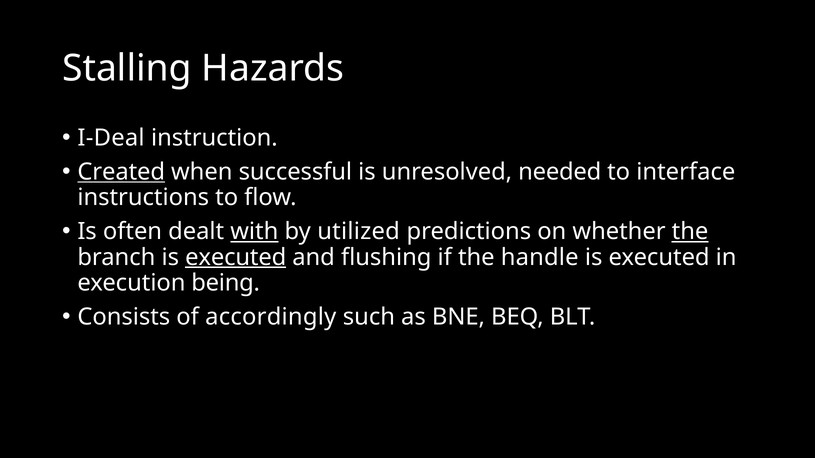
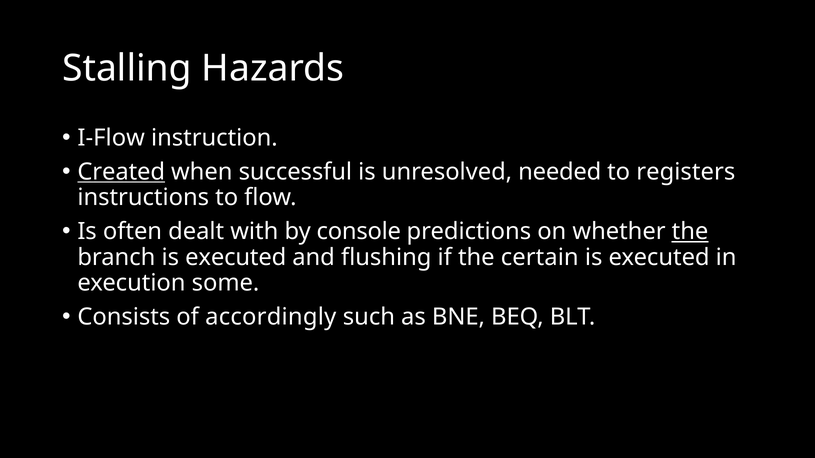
I-Deal: I-Deal -> I-Flow
interface: interface -> registers
with underline: present -> none
utilized: utilized -> console
executed at (236, 257) underline: present -> none
handle: handle -> certain
being: being -> some
